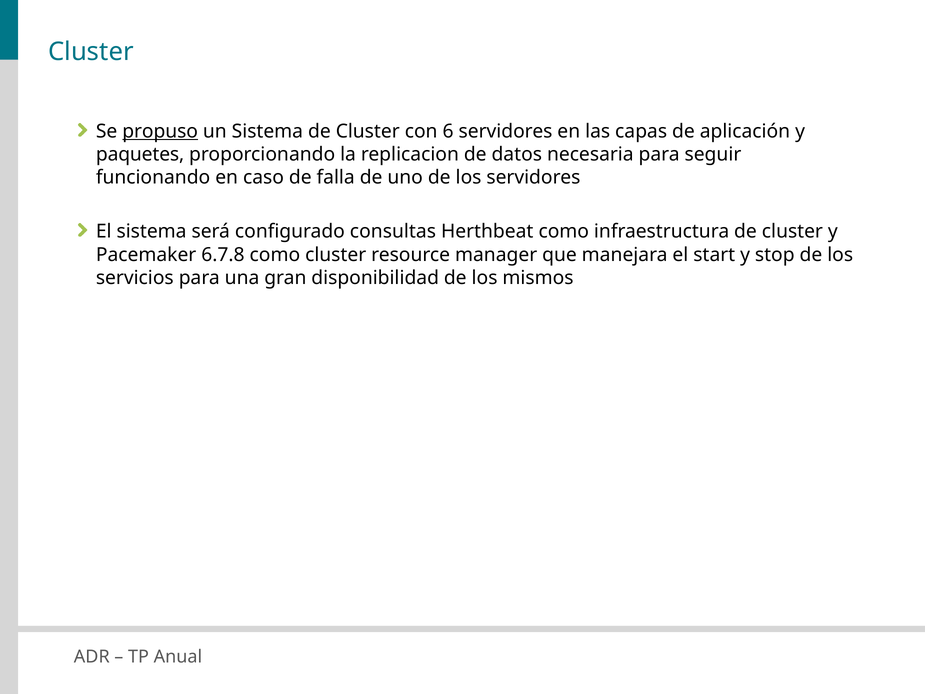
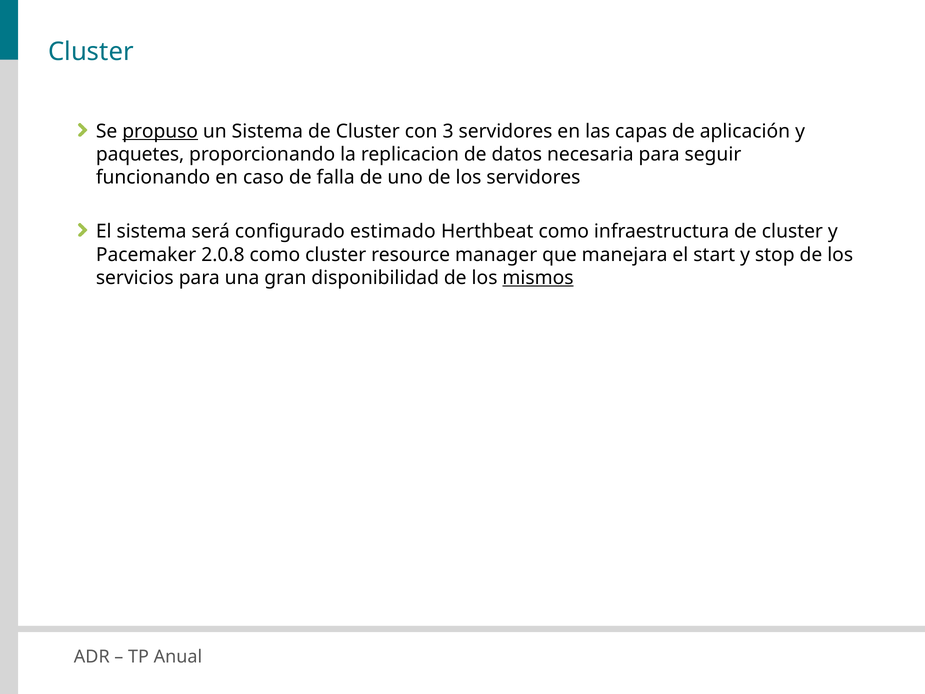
6: 6 -> 3
consultas: consultas -> estimado
6.7.8: 6.7.8 -> 2.0.8
mismos underline: none -> present
